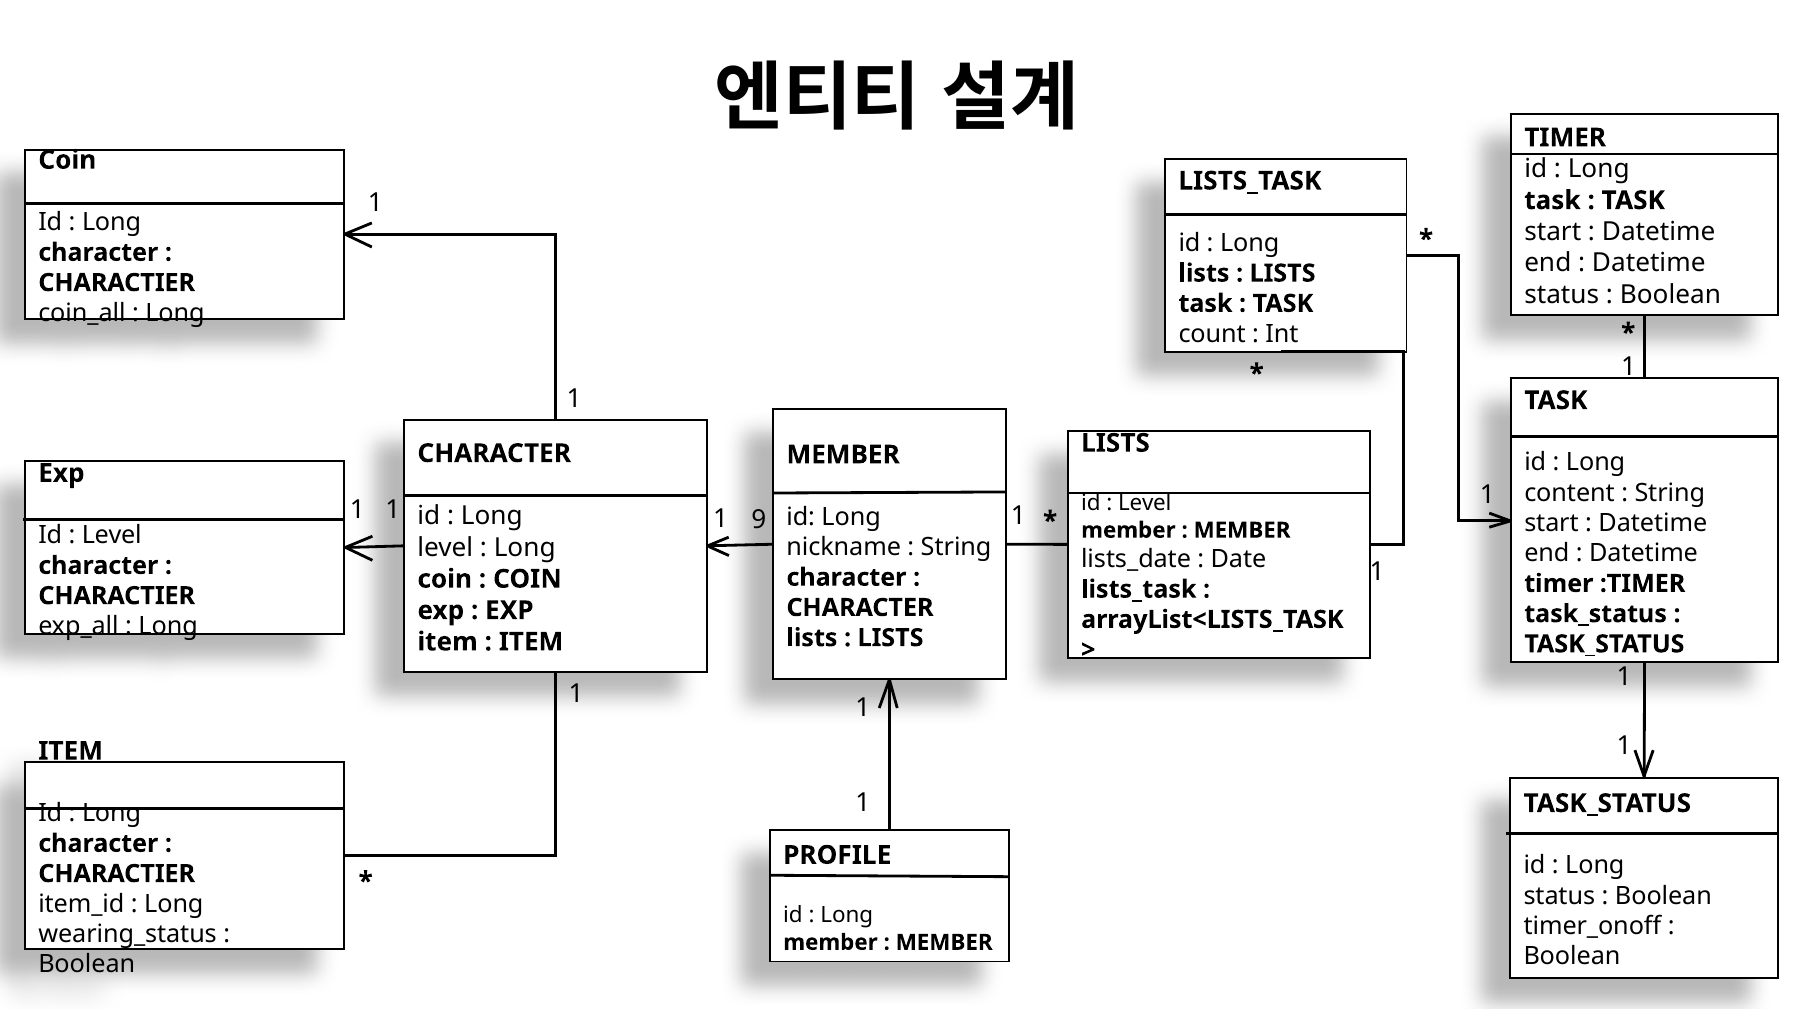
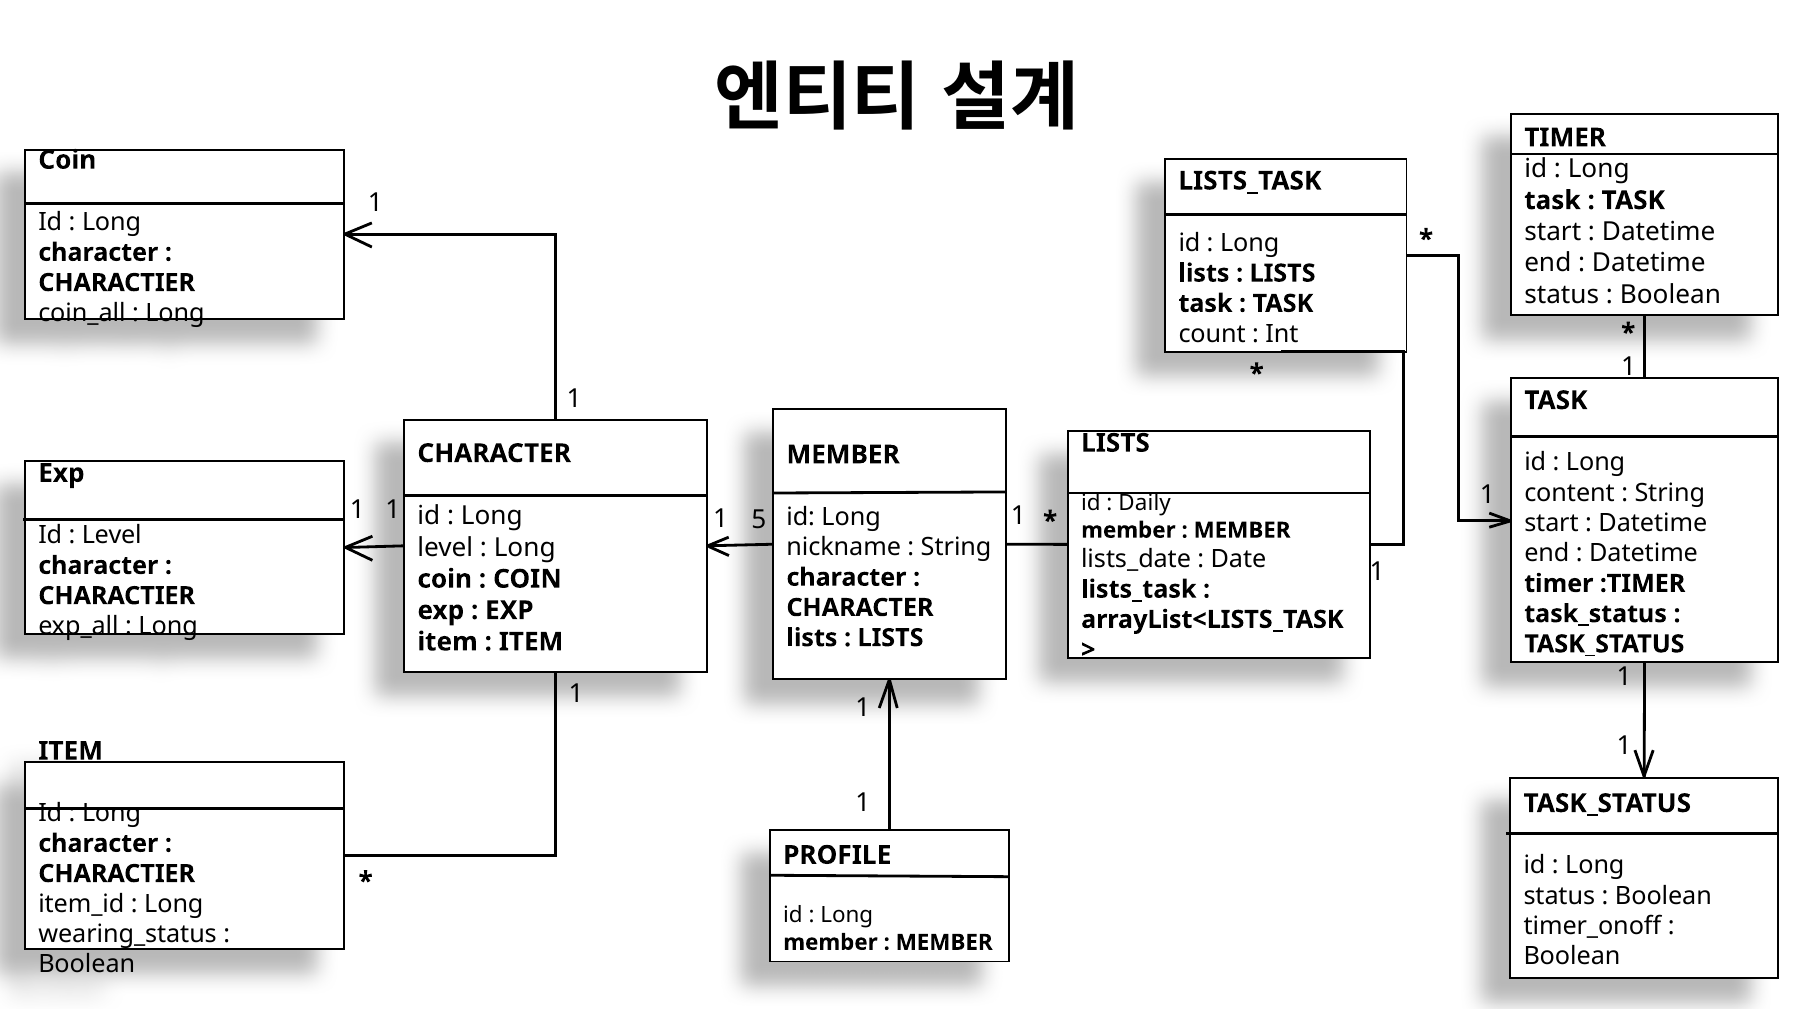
Level at (1145, 503): Level -> Daily
9: 9 -> 5
